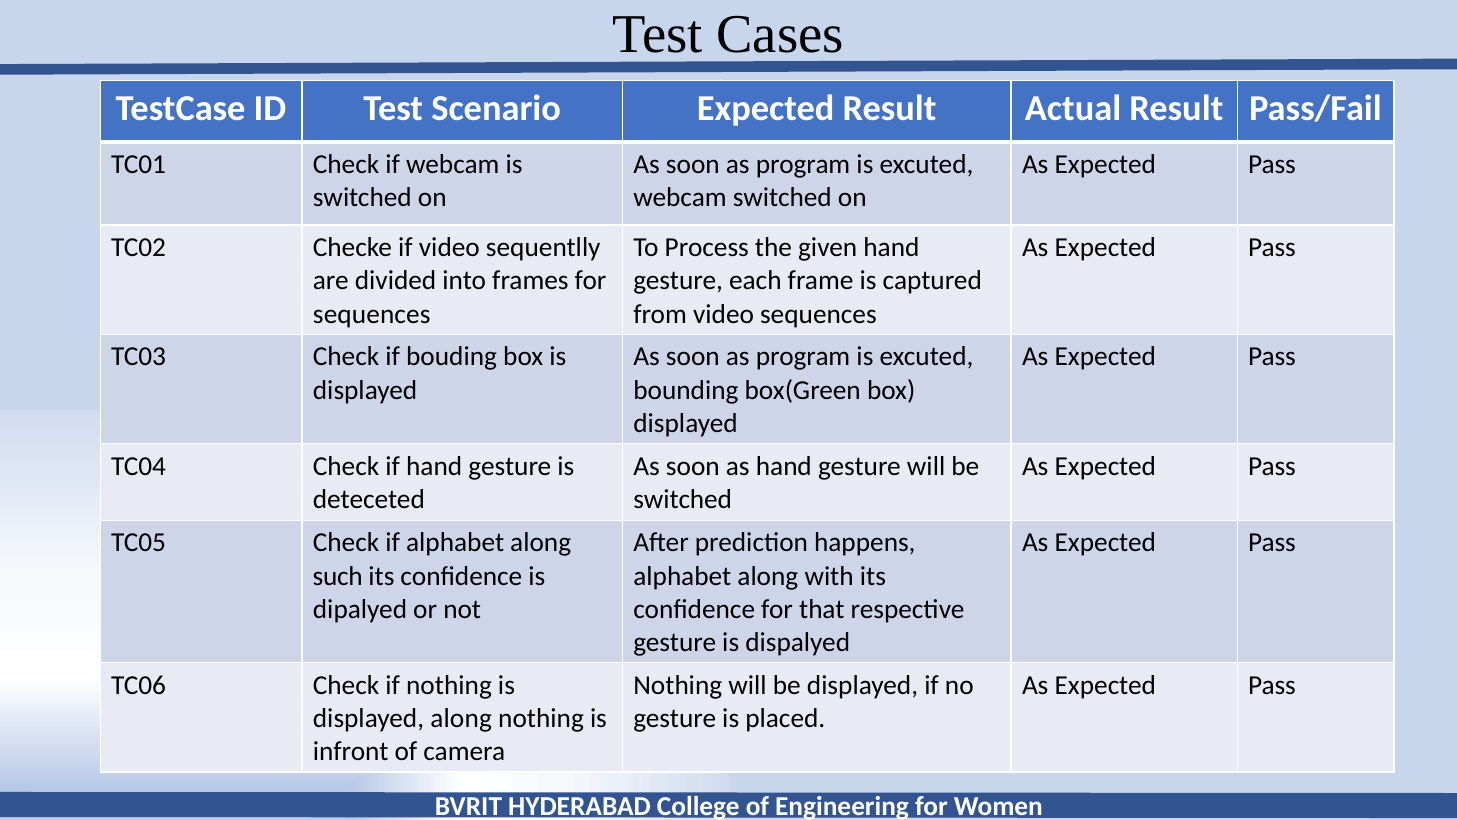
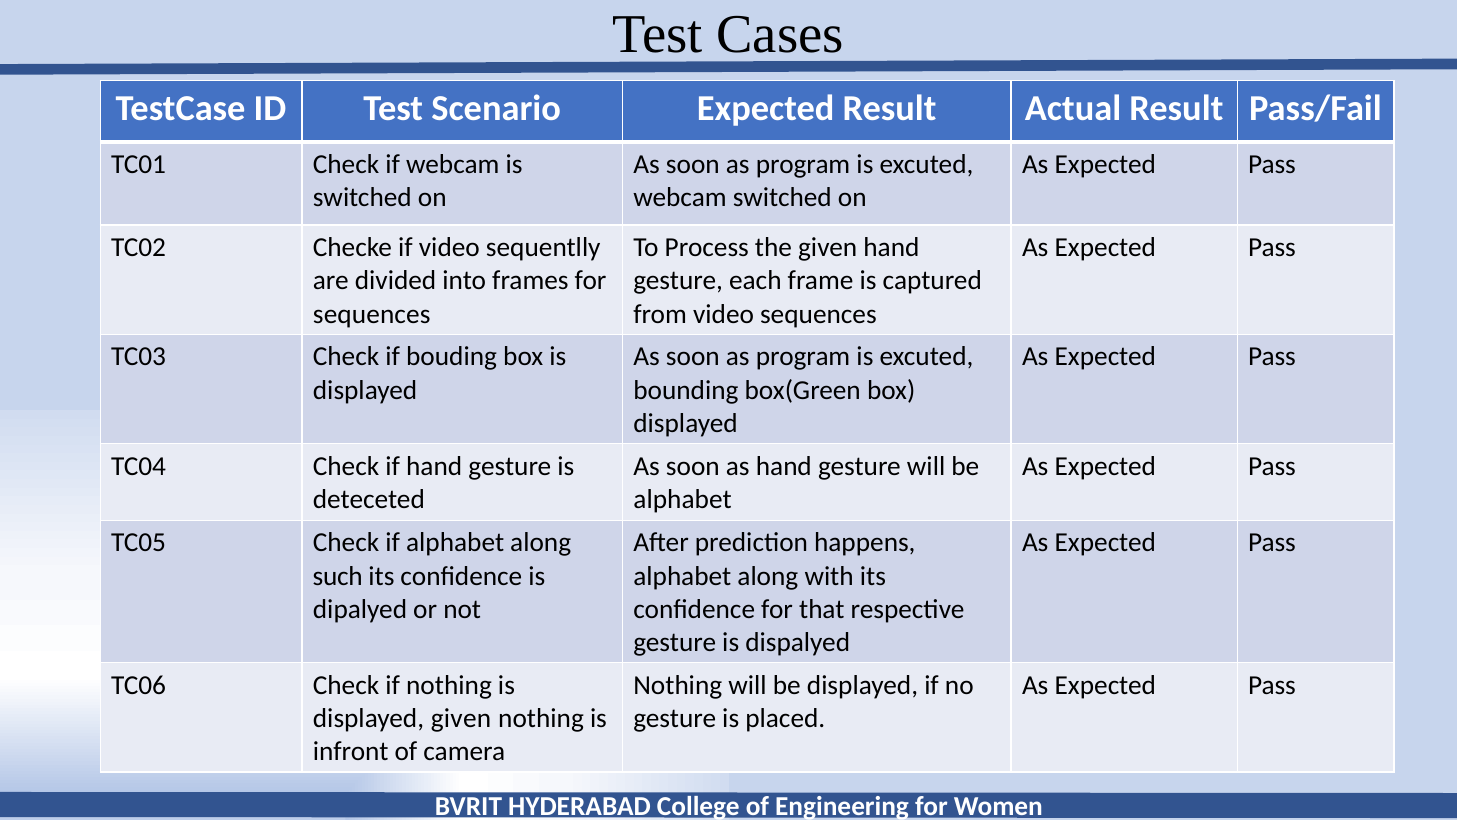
switched at (683, 499): switched -> alphabet
displayed along: along -> given
